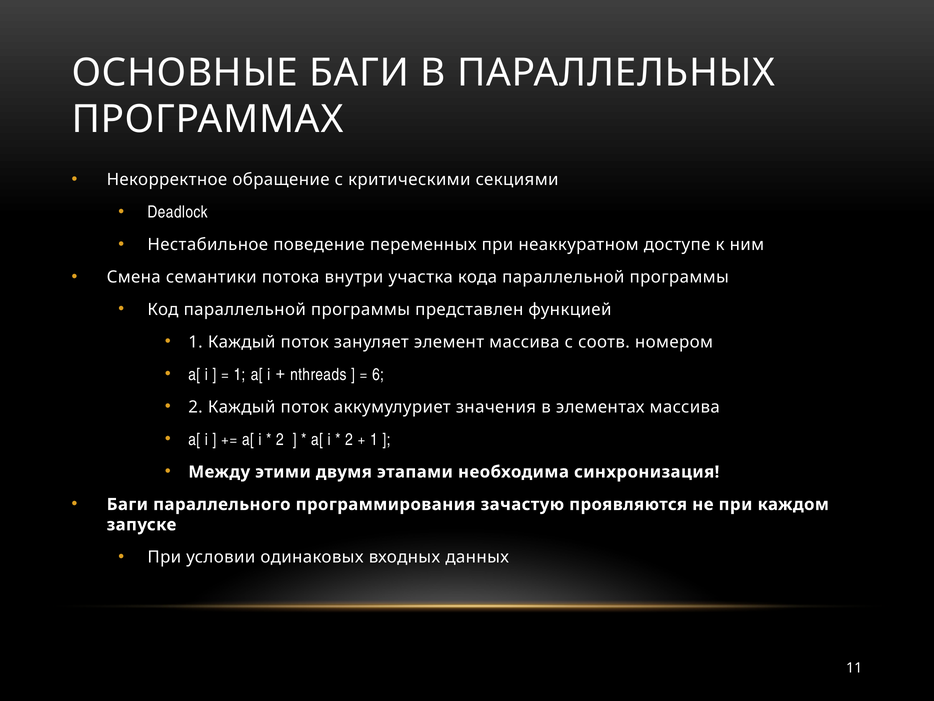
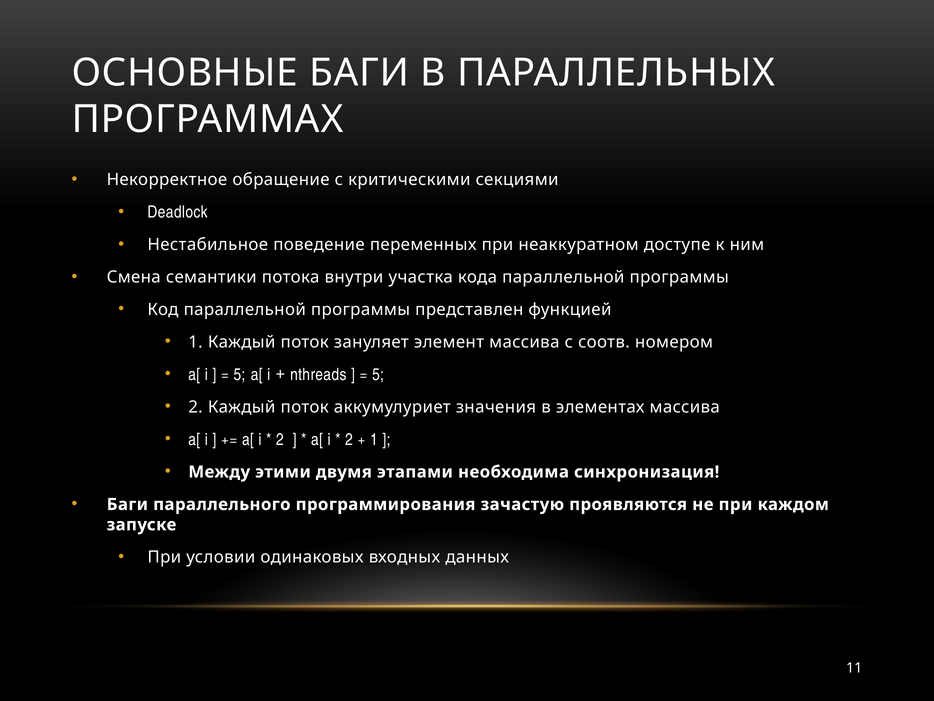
1 at (239, 374): 1 -> 5
6 at (378, 374): 6 -> 5
